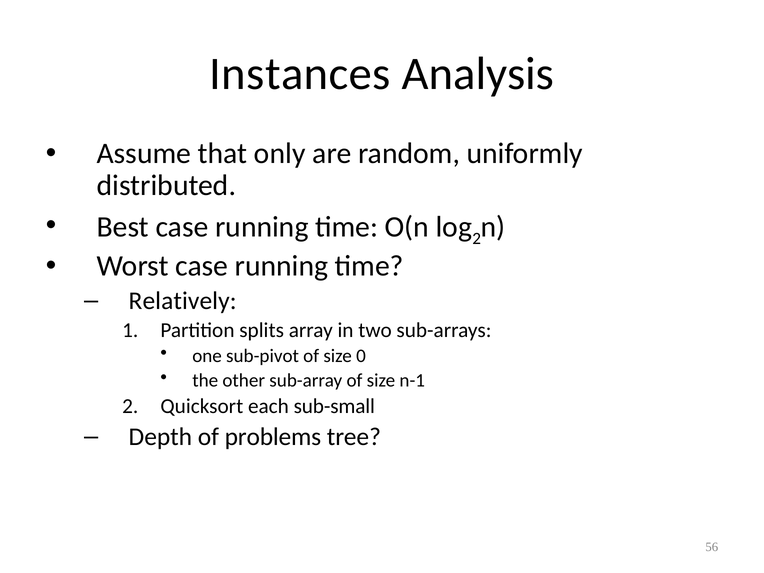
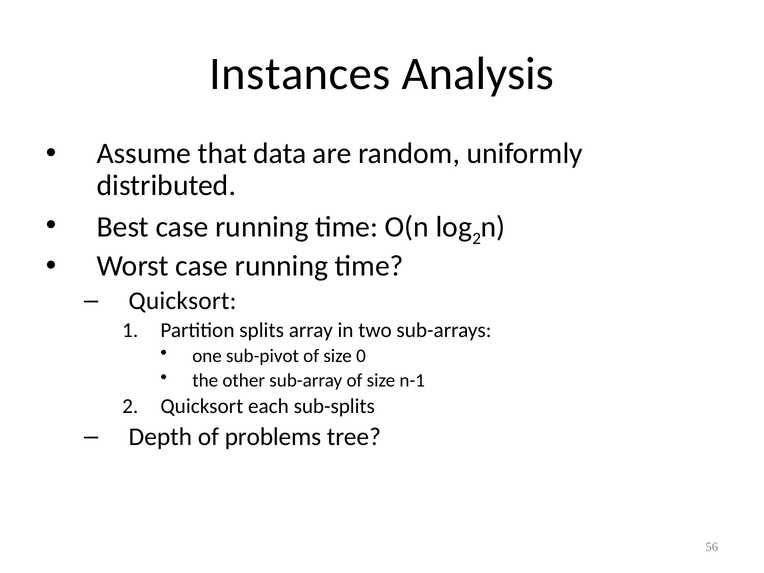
only: only -> data
Relatively at (183, 301): Relatively -> Quicksort
sub-small: sub-small -> sub-splits
